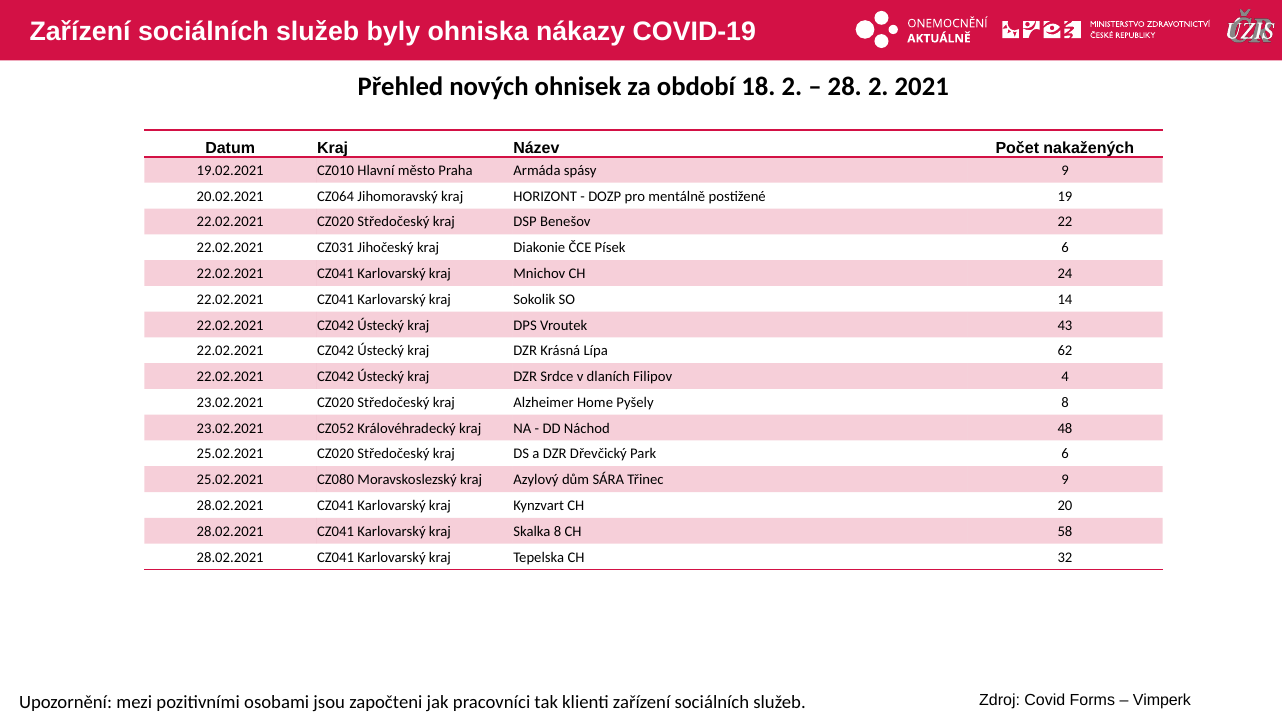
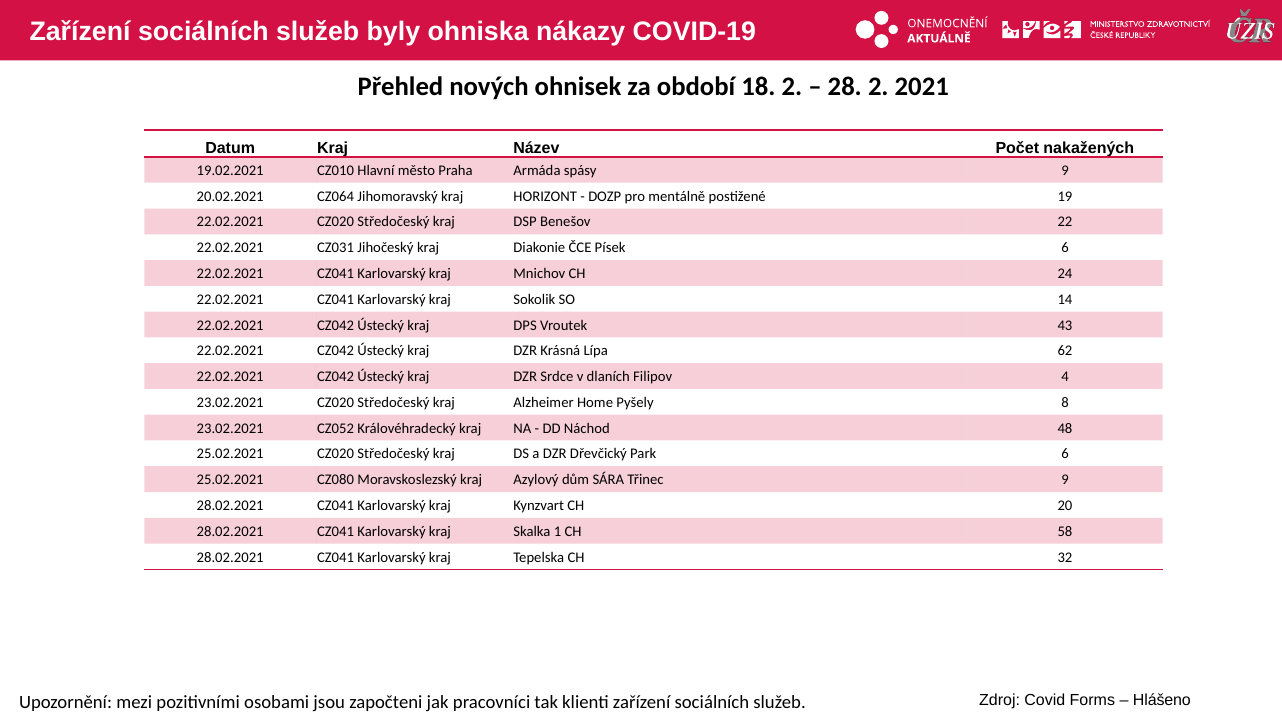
Skalka 8: 8 -> 1
Vimperk: Vimperk -> Hlášeno
